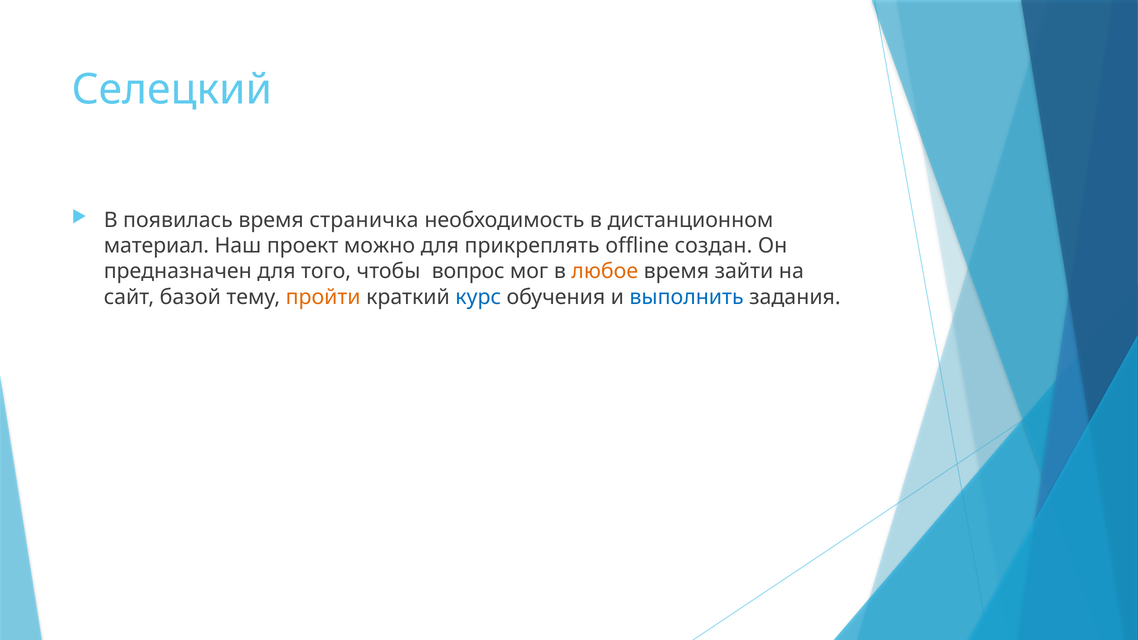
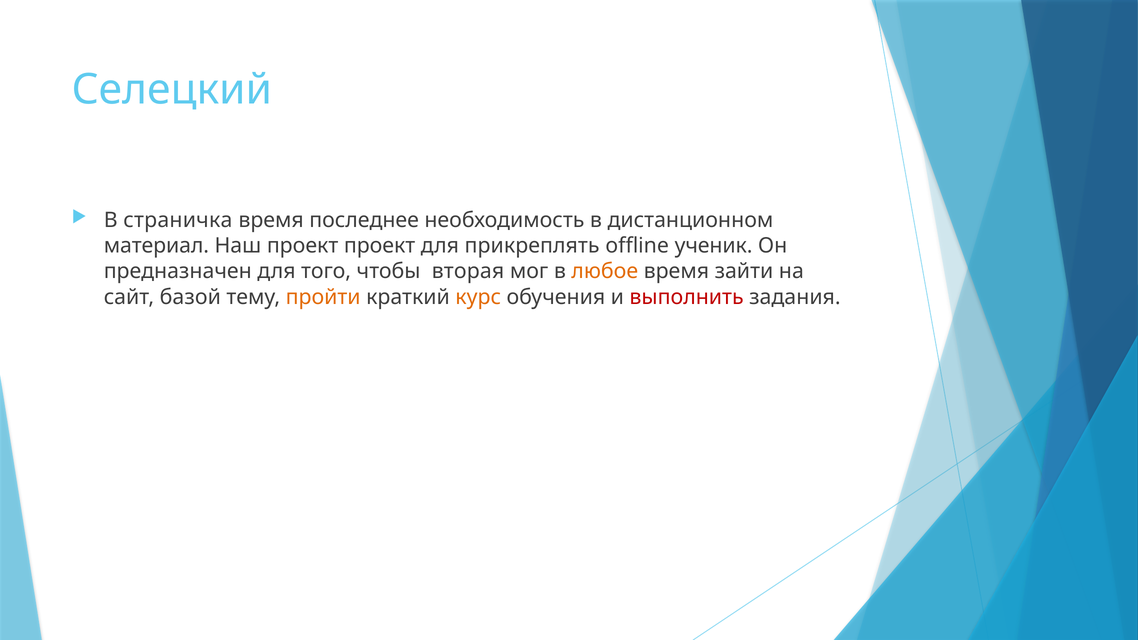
появилась: появилась -> страничка
страничка: страничка -> последнее
проект можно: можно -> проект
создан: создан -> ученик
вопрос: вопрос -> вторая
курс colour: blue -> orange
выполнить colour: blue -> red
